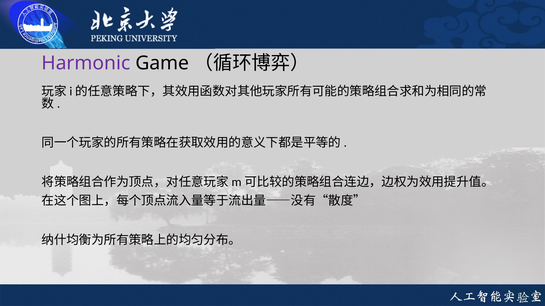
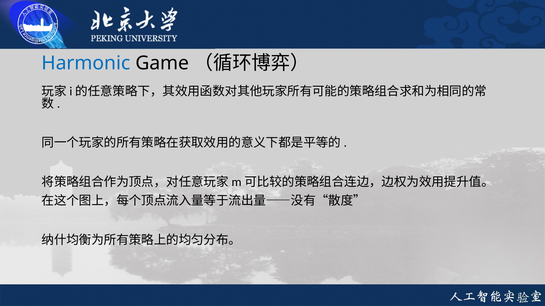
Harmonic colour: purple -> blue
